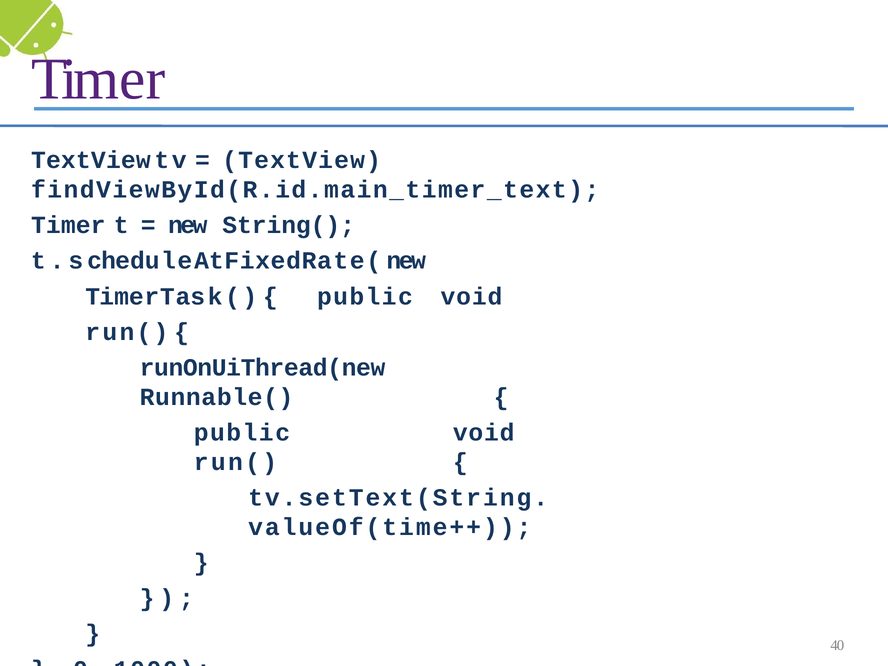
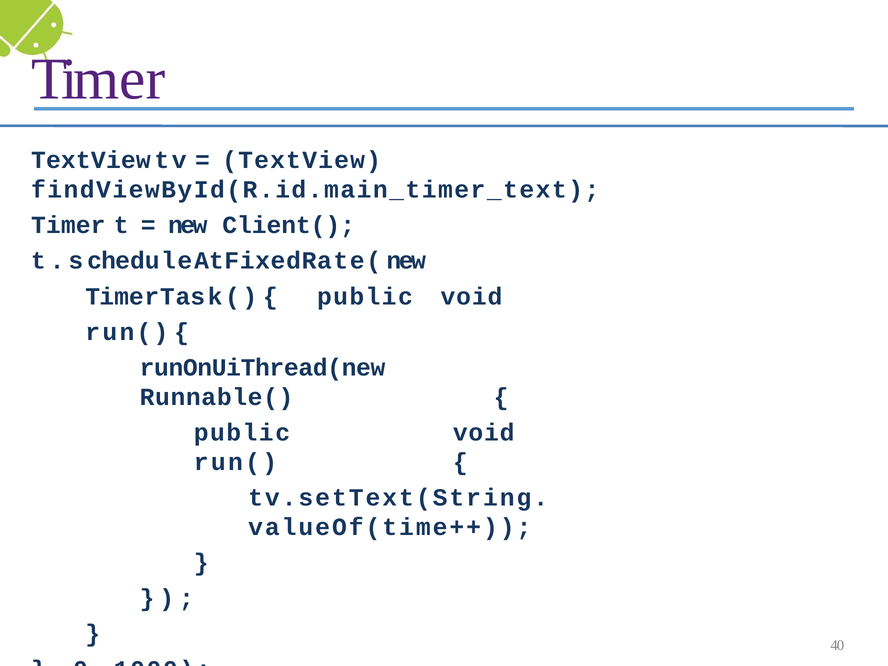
String(: String( -> Client(
